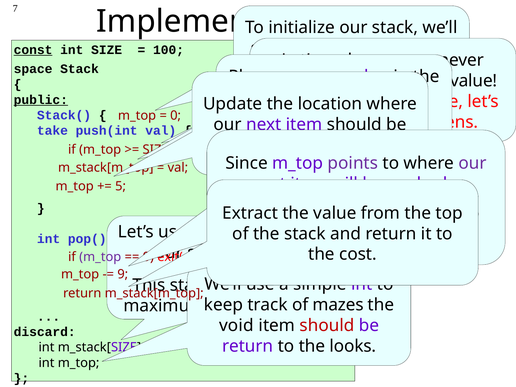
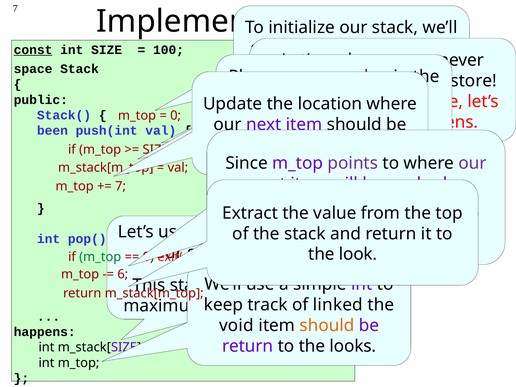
value at (474, 81): value -> store
public underline: present -> none
take: take -> been
5 at (121, 186): 5 -> 7
cost: cost -> look
m_top at (100, 257) colour: purple -> green
9: 9 -> 6
mazes: mazes -> linked
should at (327, 325) colour: red -> orange
discard at (45, 332): discard -> happens
